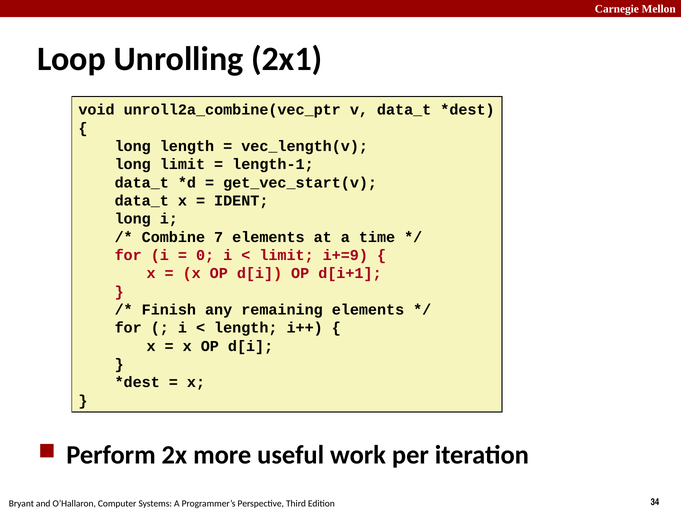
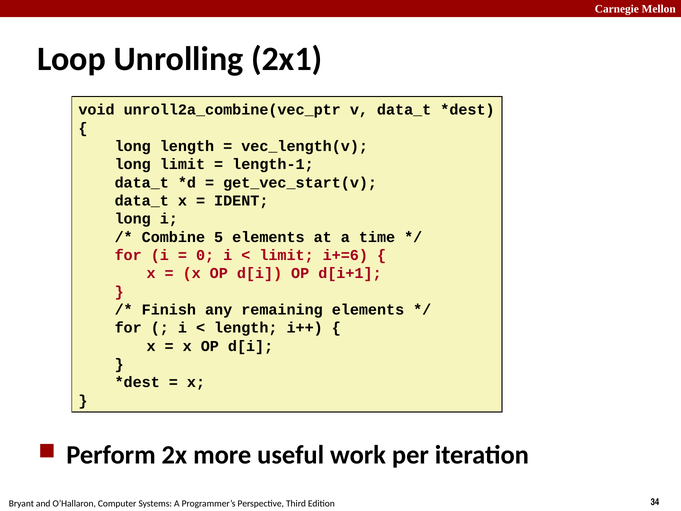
7: 7 -> 5
i+=9: i+=9 -> i+=6
